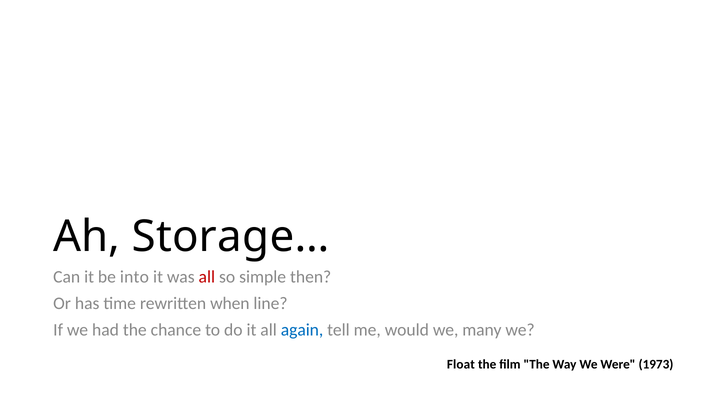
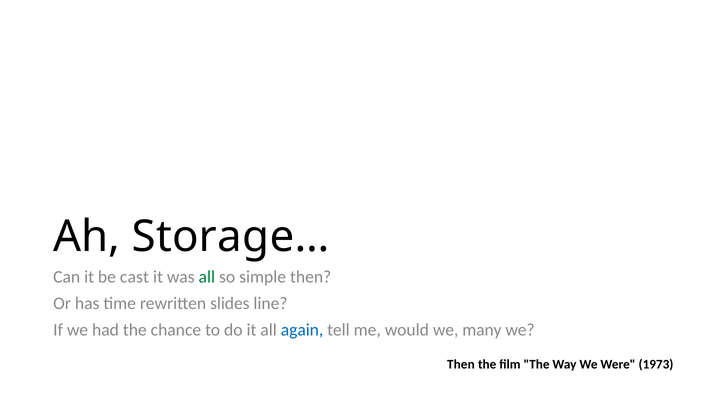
into: into -> cast
all at (207, 277) colour: red -> green
when: when -> slides
Float at (461, 364): Float -> Then
